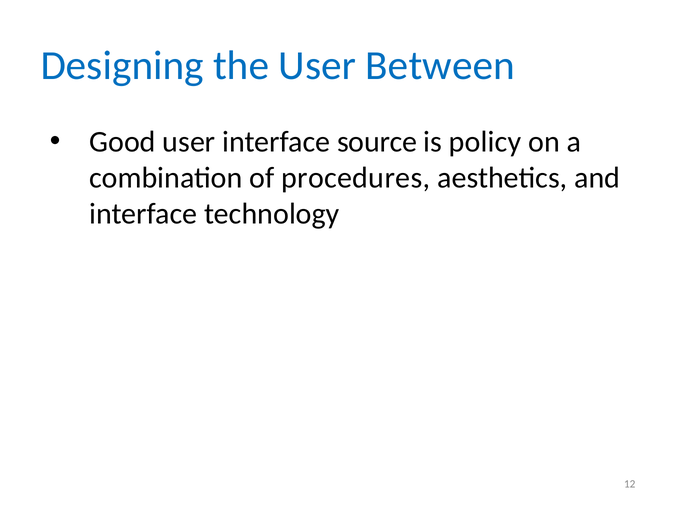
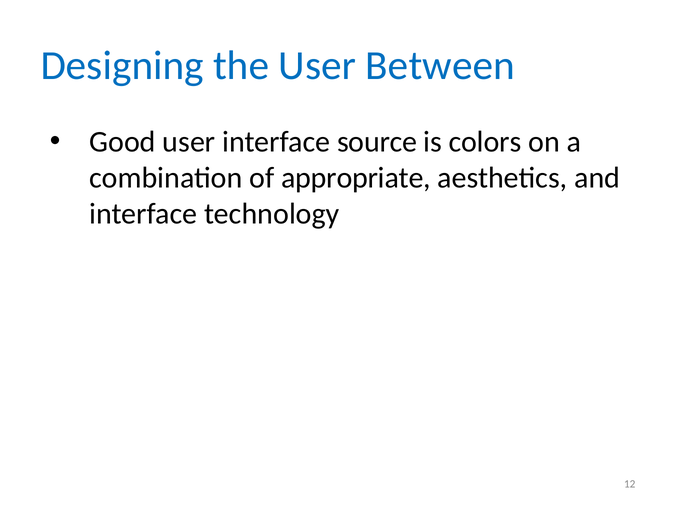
policy: policy -> colors
procedures: procedures -> appropriate
